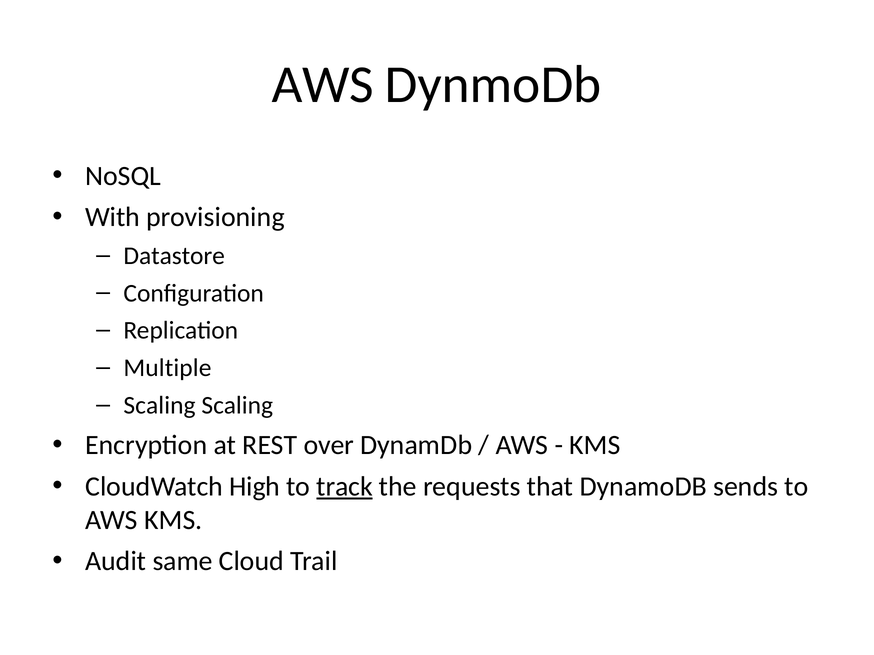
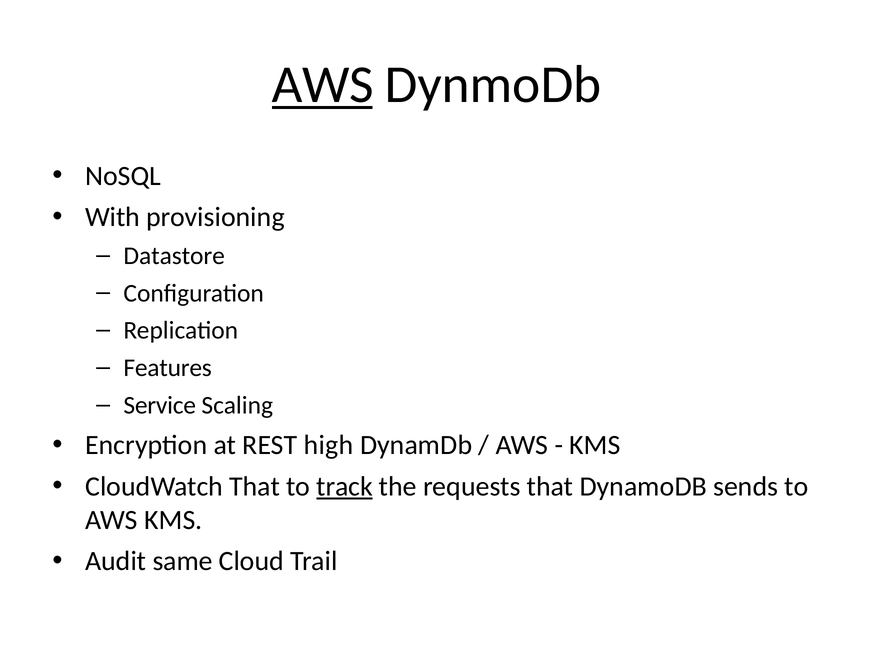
AWS at (323, 85) underline: none -> present
Multiple: Multiple -> Features
Scaling at (160, 406): Scaling -> Service
over: over -> high
CloudWatch High: High -> That
